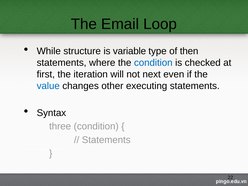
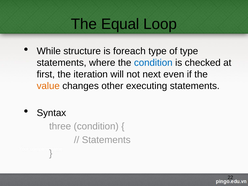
Email: Email -> Equal
variable: variable -> foreach
of then: then -> type
value colour: blue -> orange
